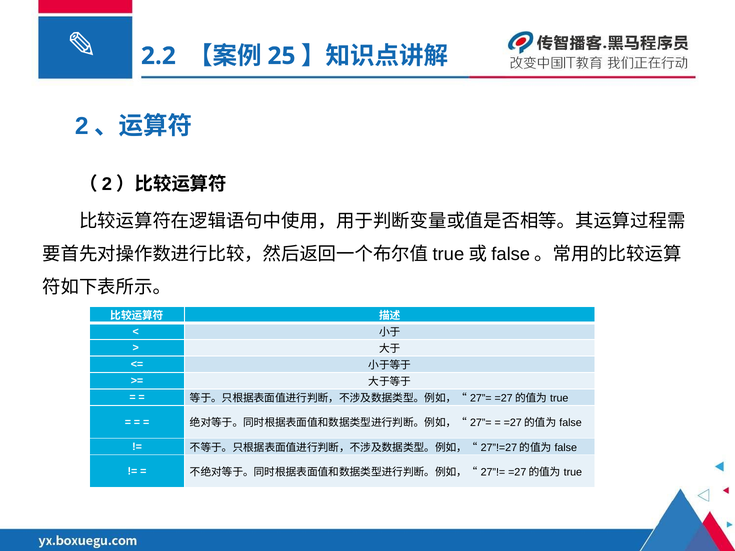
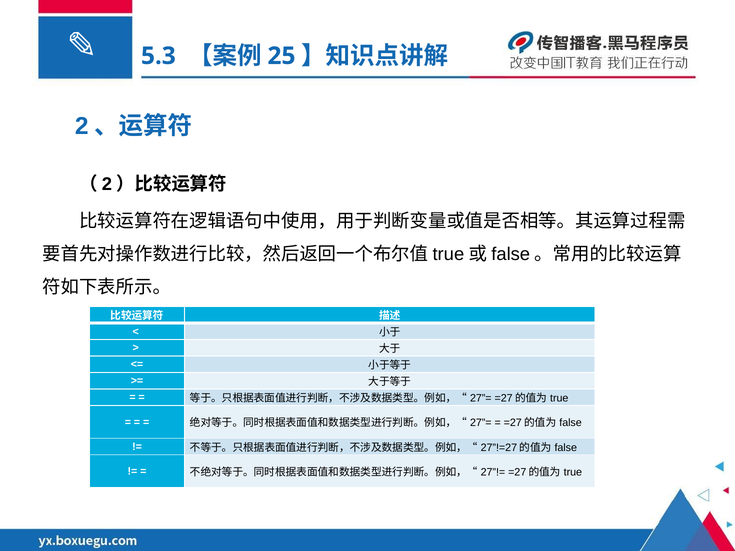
2.2: 2.2 -> 5.3
